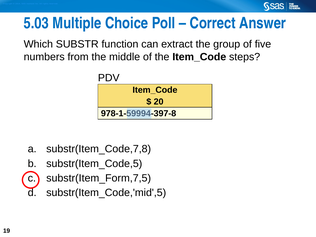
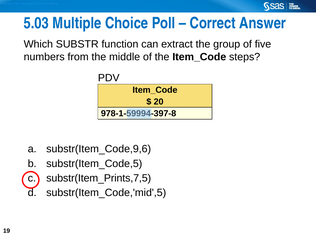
substr(Item_Code,7,8: substr(Item_Code,7,8 -> substr(Item_Code,9,6
substr(Item_Form,7,5: substr(Item_Form,7,5 -> substr(Item_Prints,7,5
